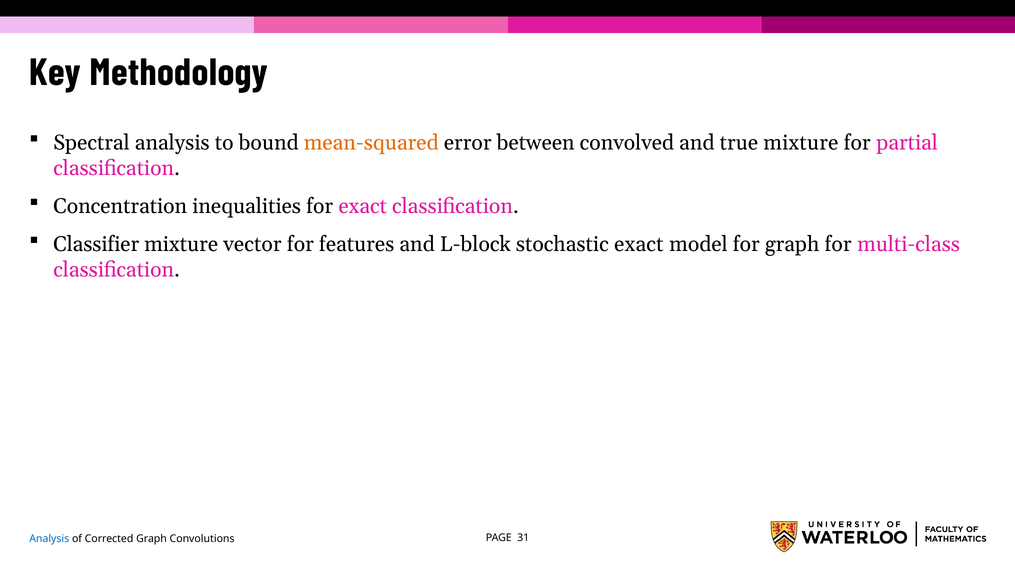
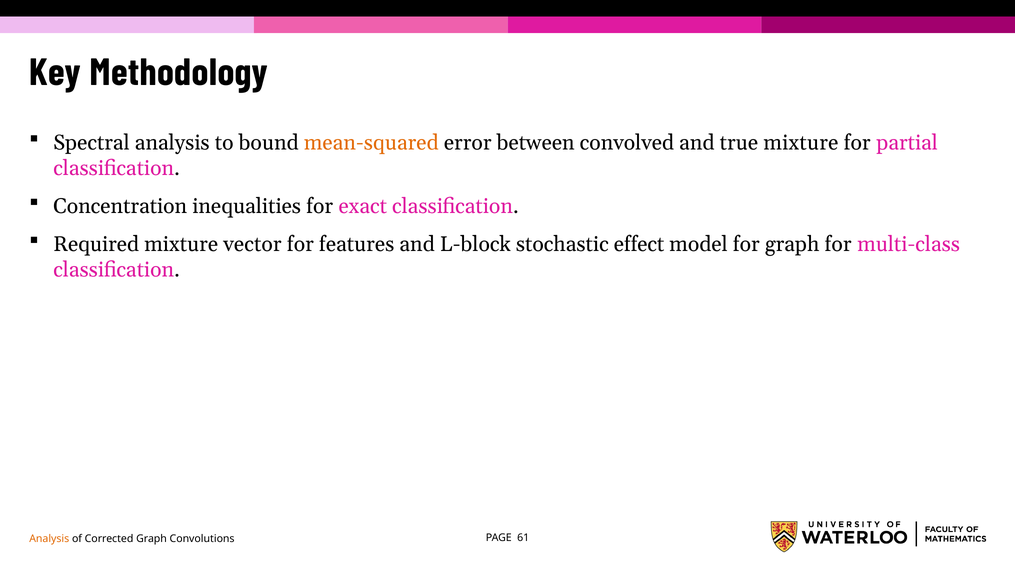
Classifier: Classifier -> Required
stochastic exact: exact -> effect
Analysis at (49, 539) colour: blue -> orange
31: 31 -> 61
